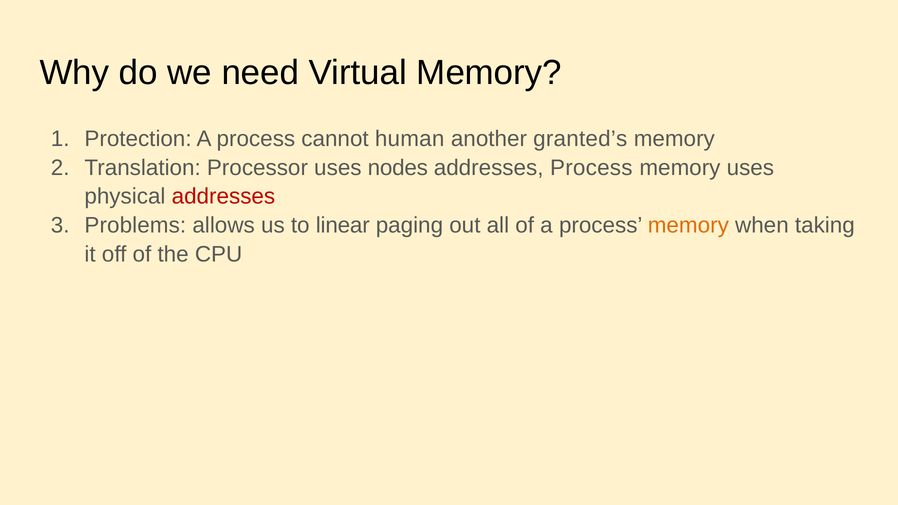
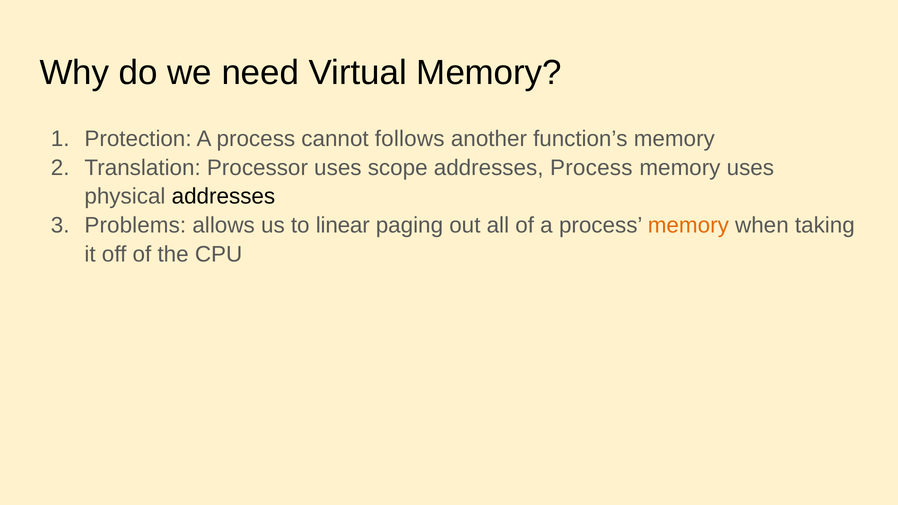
human: human -> follows
granted’s: granted’s -> function’s
nodes: nodes -> scope
addresses at (223, 197) colour: red -> black
